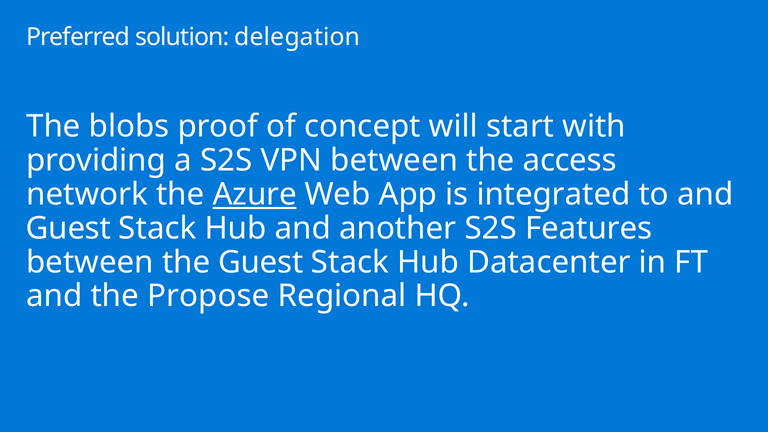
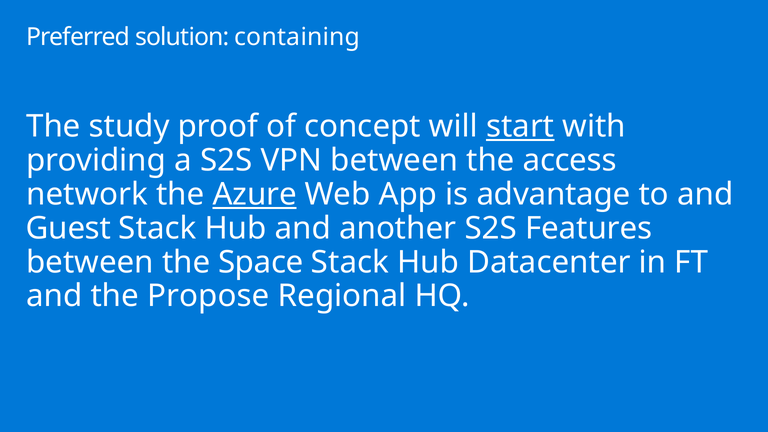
delegation: delegation -> containing
blobs: blobs -> study
start underline: none -> present
integrated: integrated -> advantage
the Guest: Guest -> Space
